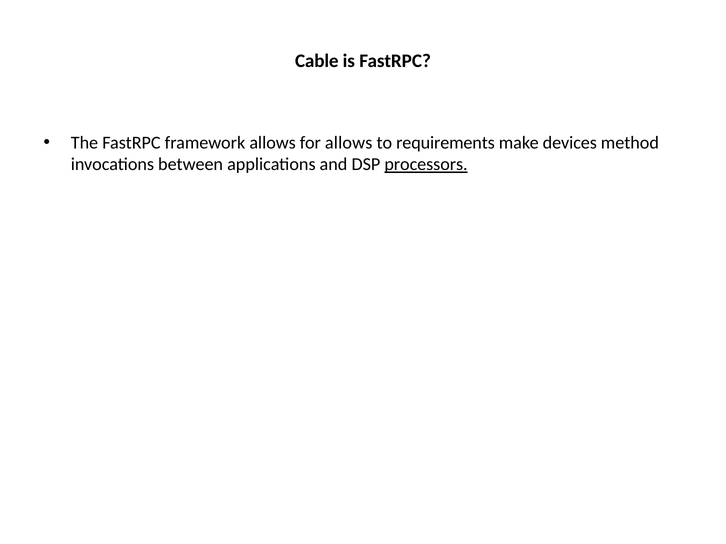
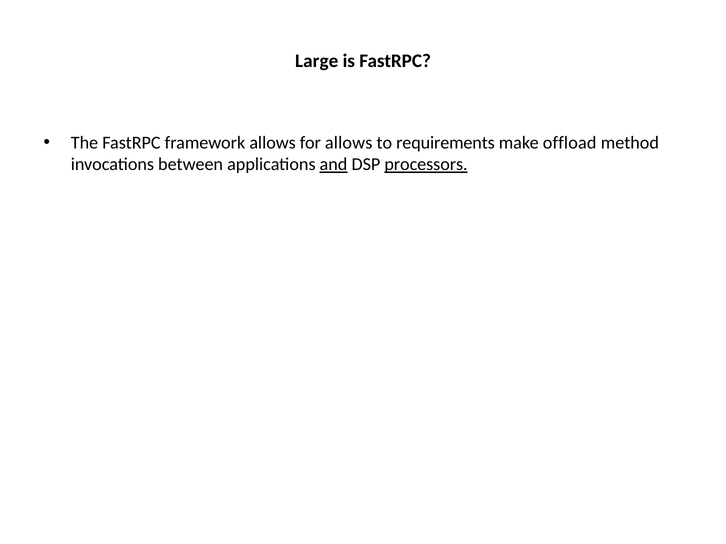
Cable: Cable -> Large
devices: devices -> offload
and underline: none -> present
